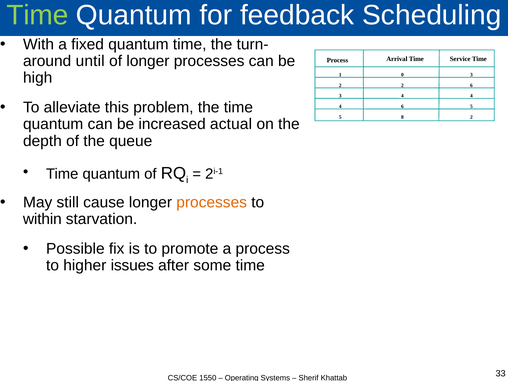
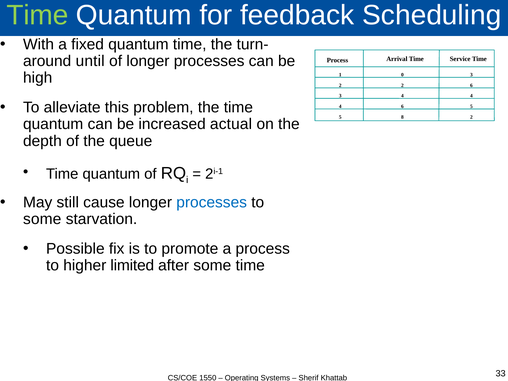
processes at (212, 202) colour: orange -> blue
within at (42, 219): within -> some
issues: issues -> limited
